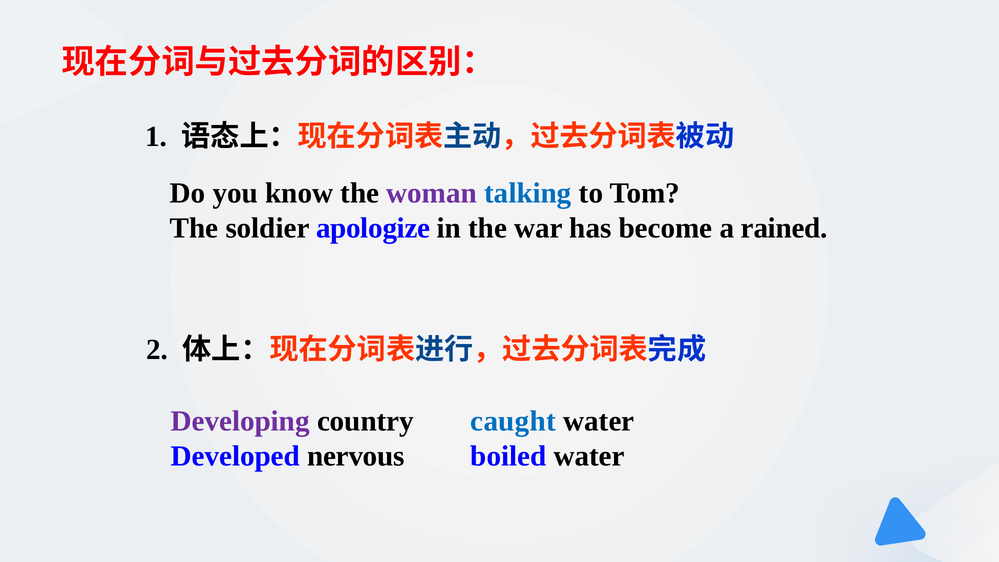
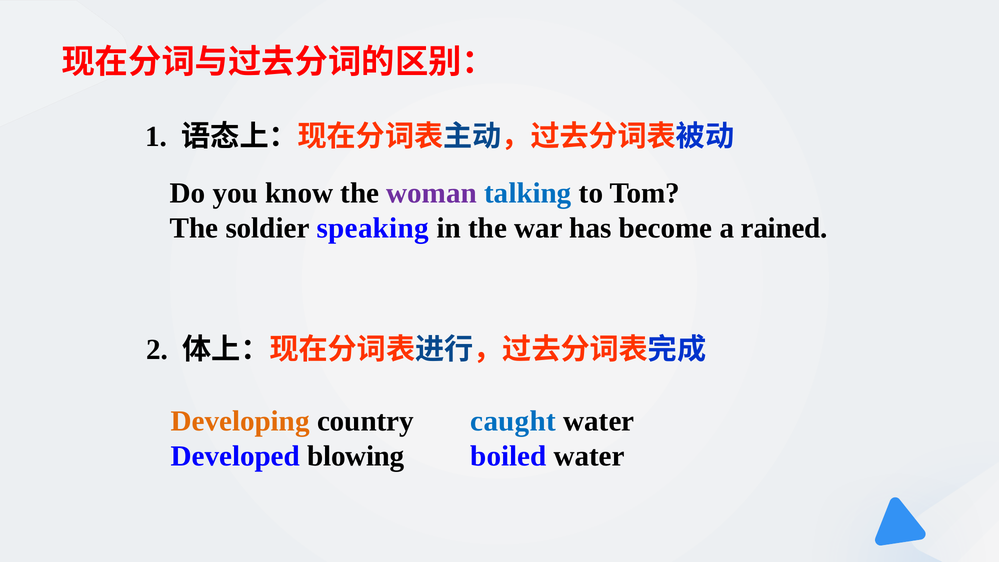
apologize: apologize -> speaking
Developing colour: purple -> orange
nervous: nervous -> blowing
